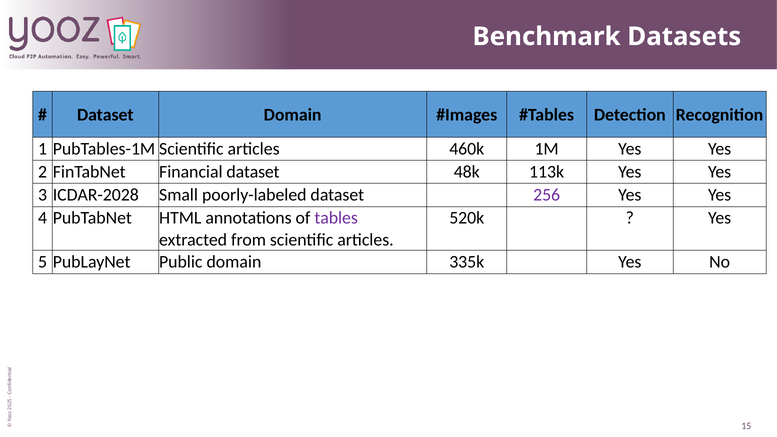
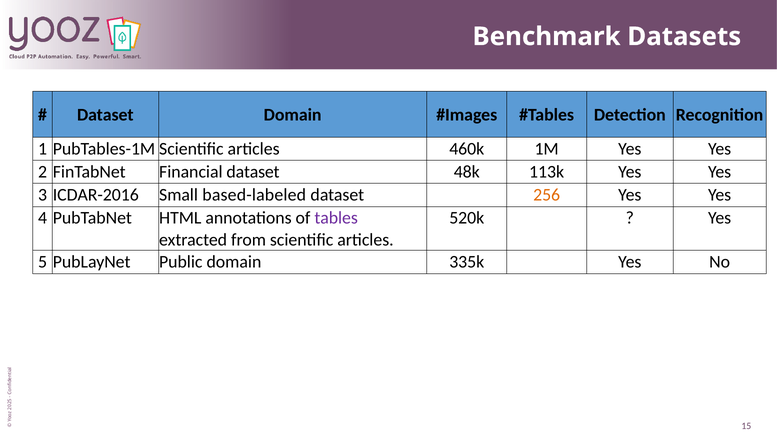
ICDAR-2028: ICDAR-2028 -> ICDAR-2016
poorly-labeled: poorly-labeled -> based-labeled
256 colour: purple -> orange
